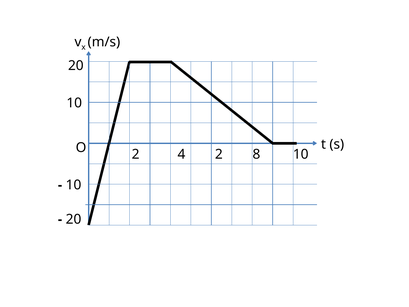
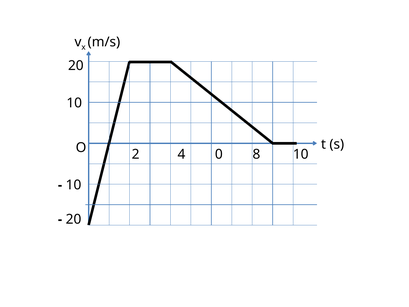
2 2: 2 -> 0
